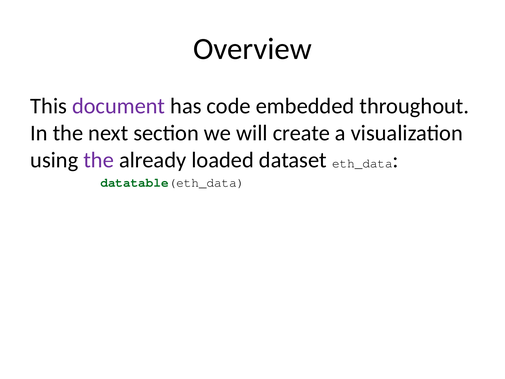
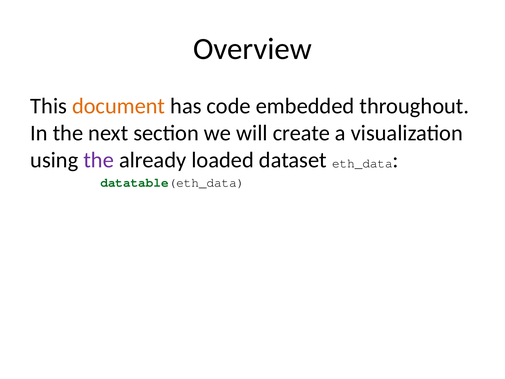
document colour: purple -> orange
